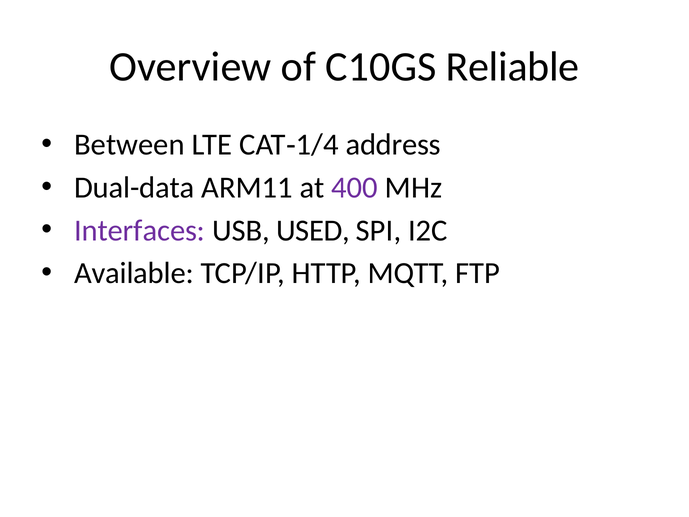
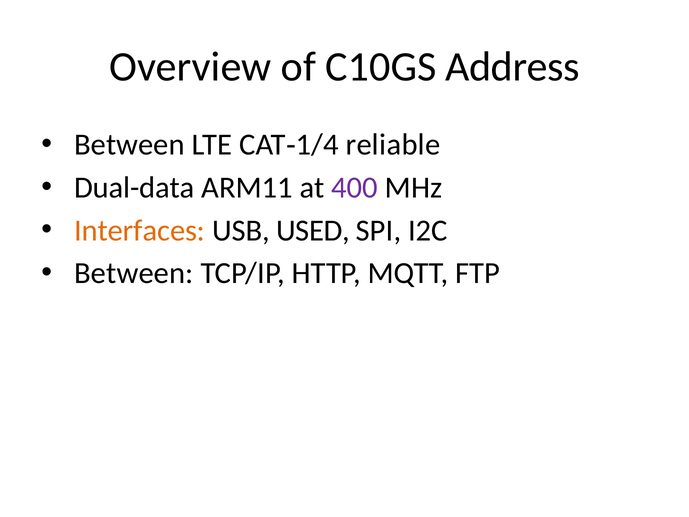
Reliable: Reliable -> Address
address: address -> reliable
Interfaces colour: purple -> orange
Available at (134, 273): Available -> Between
